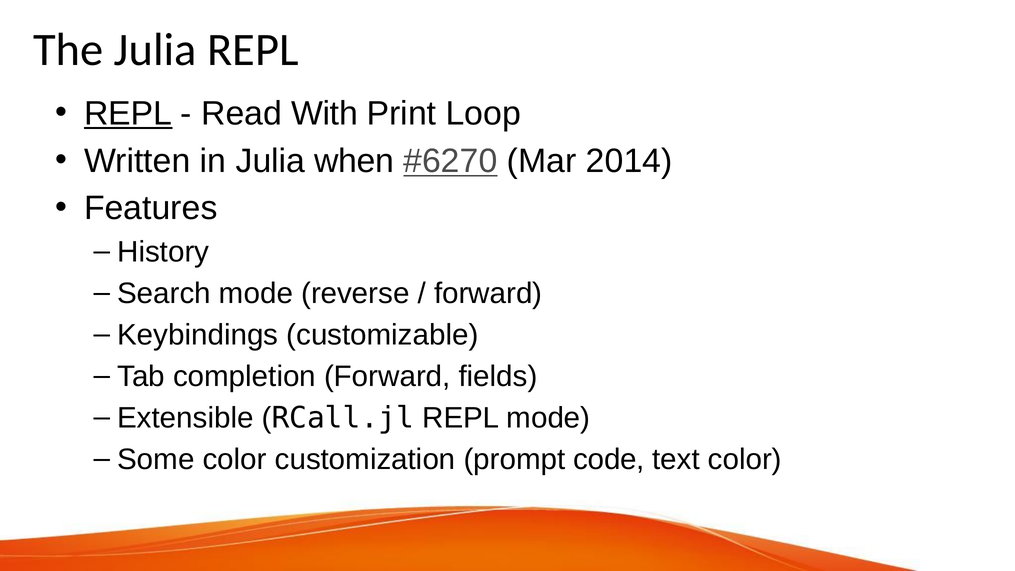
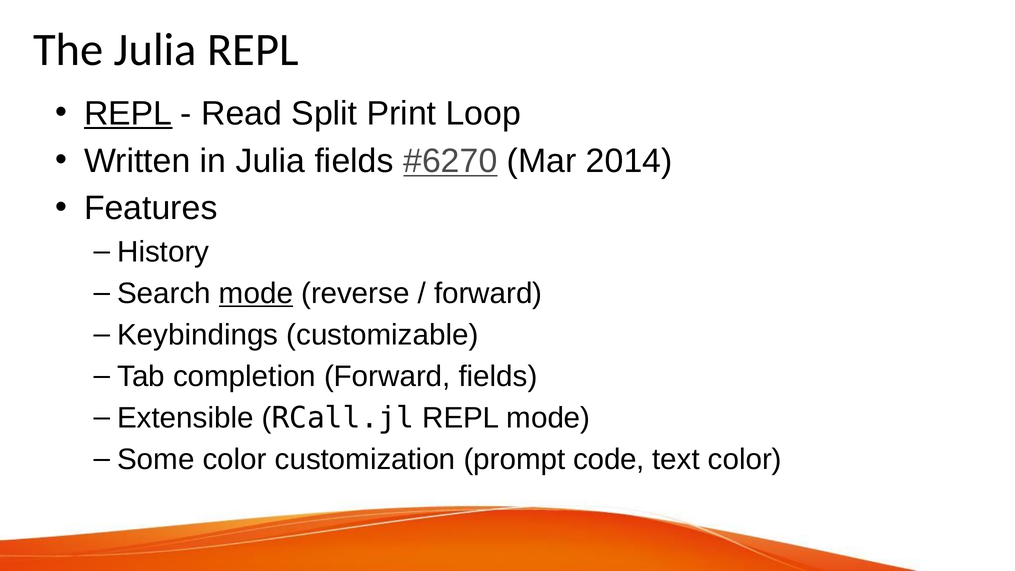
With: With -> Split
Julia when: when -> fields
mode at (256, 293) underline: none -> present
